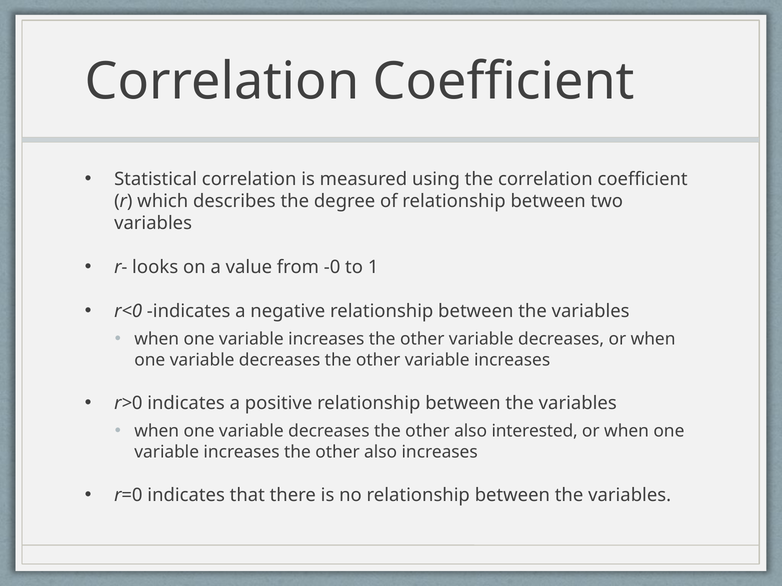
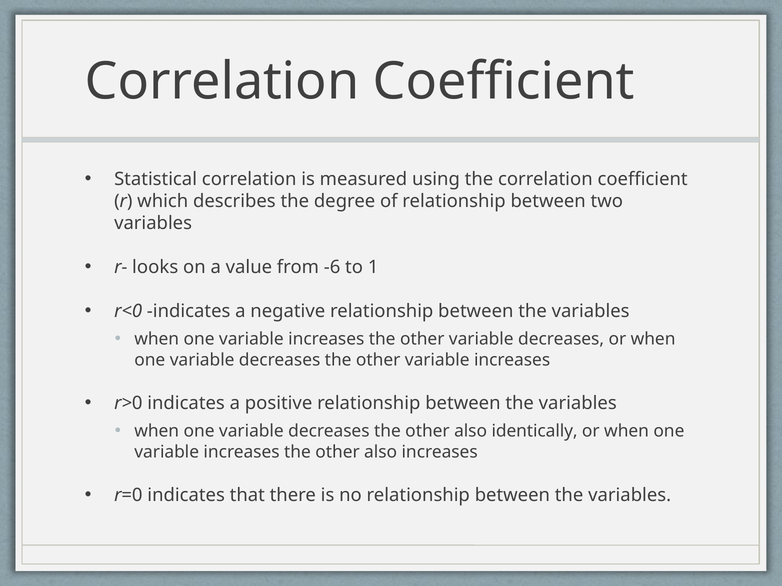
-0: -0 -> -6
interested: interested -> identically
